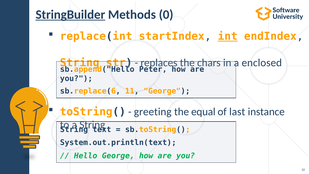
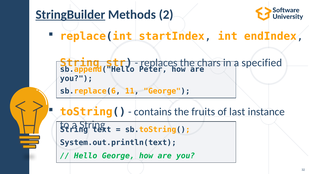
0: 0 -> 2
int underline: present -> none
enclosed: enclosed -> specified
greeting: greeting -> contains
equal: equal -> fruits
